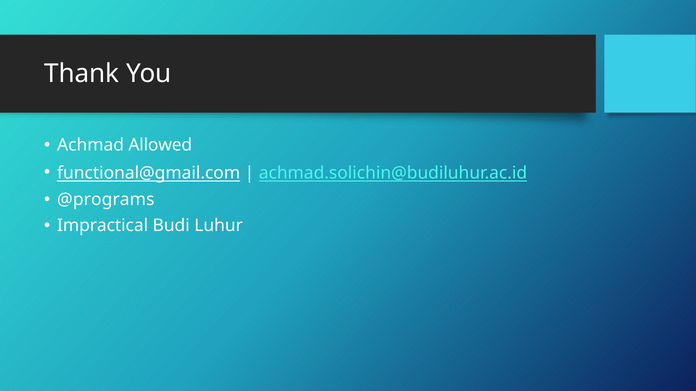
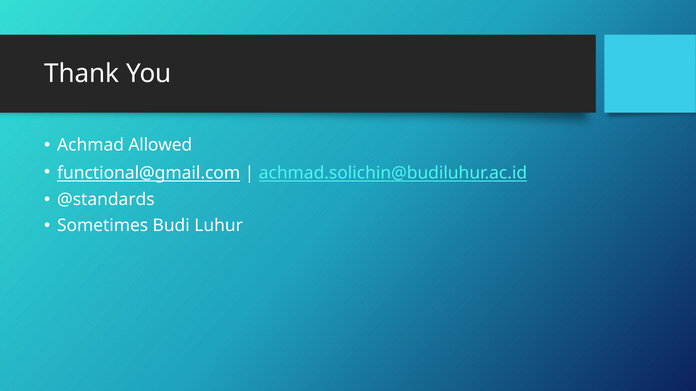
@programs: @programs -> @standards
Impractical: Impractical -> Sometimes
